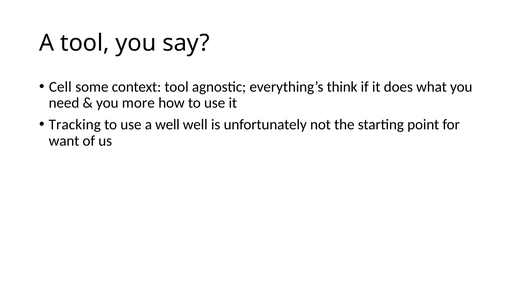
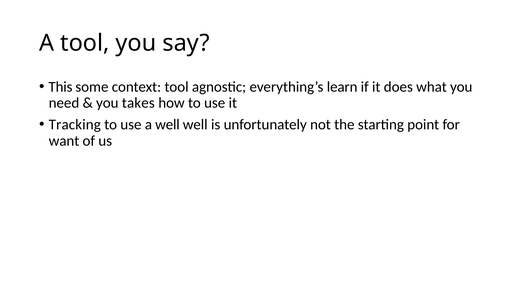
Cell: Cell -> This
think: think -> learn
more: more -> takes
